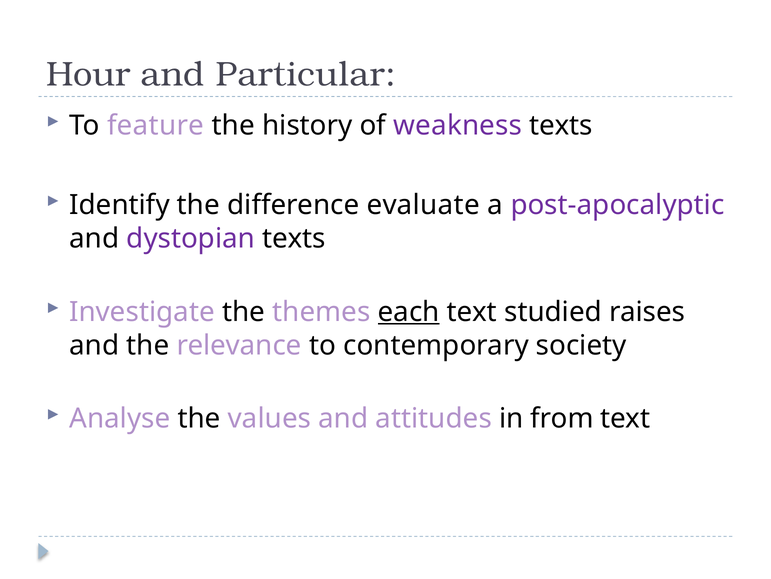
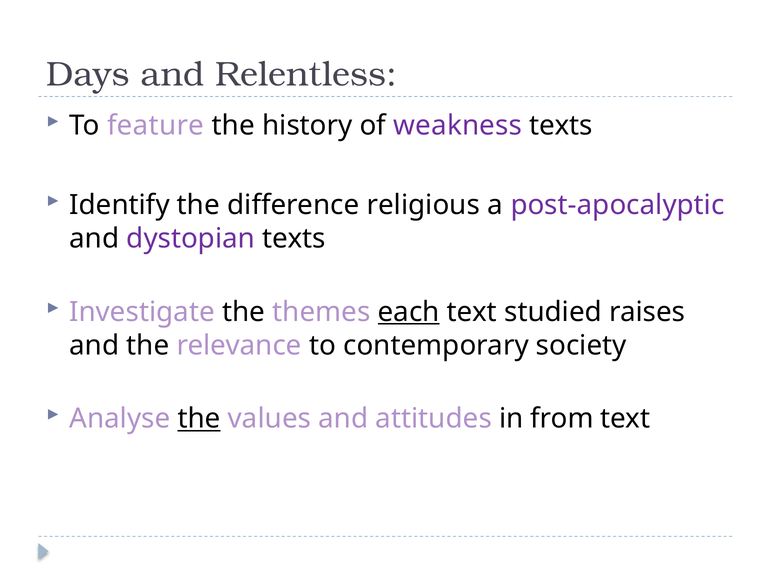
Hour: Hour -> Days
Particular: Particular -> Relentless
evaluate: evaluate -> religious
the at (199, 418) underline: none -> present
